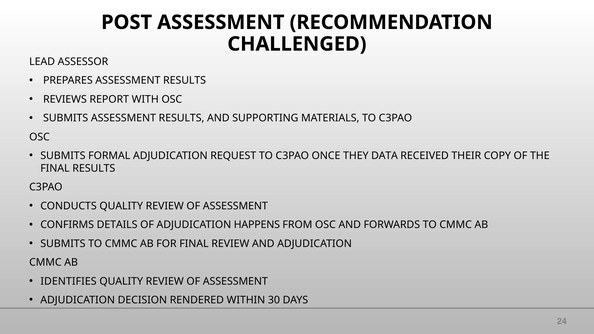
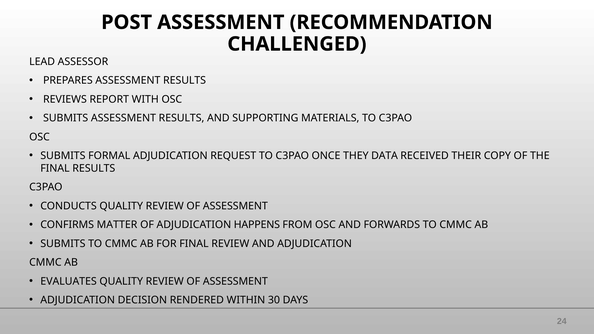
DETAILS: DETAILS -> MATTER
IDENTIFIES: IDENTIFIES -> EVALUATES
